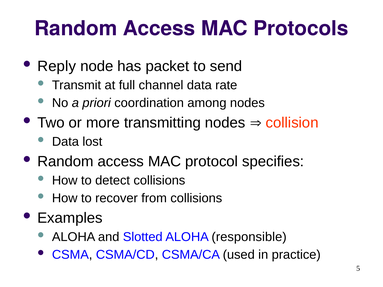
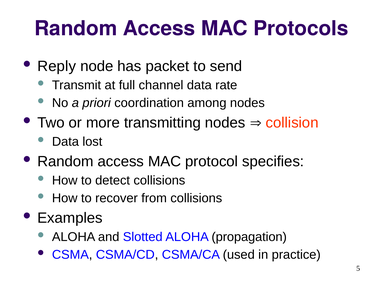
responsible: responsible -> propagation
